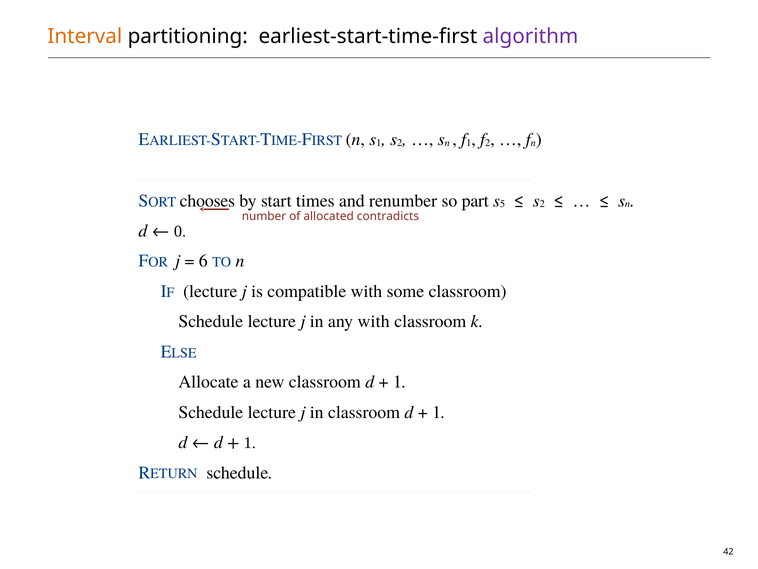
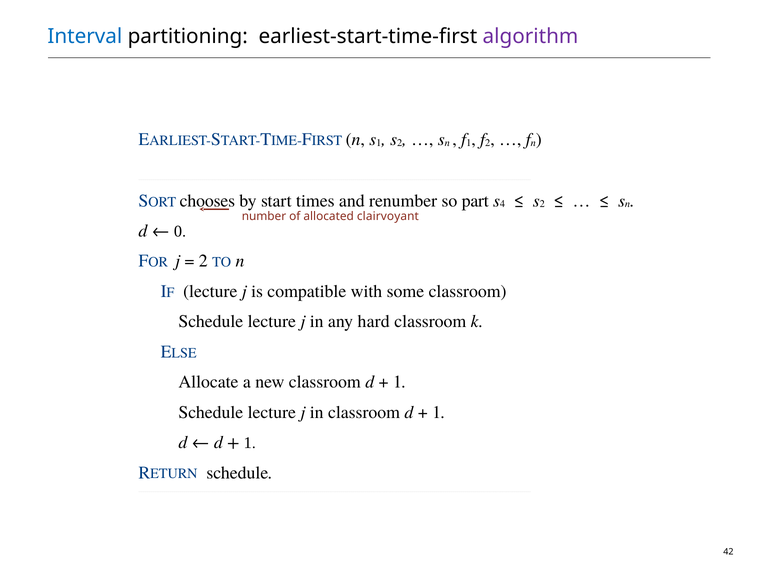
Interval colour: orange -> blue
5: 5 -> 4
contradicts: contradicts -> clairvoyant
6 at (203, 261): 6 -> 2
any with: with -> hard
